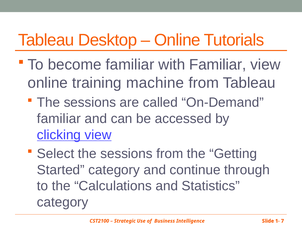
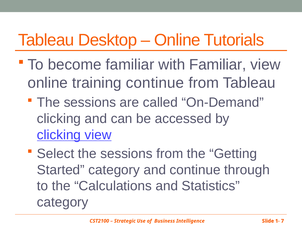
training machine: machine -> continue
familiar at (59, 118): familiar -> clicking
